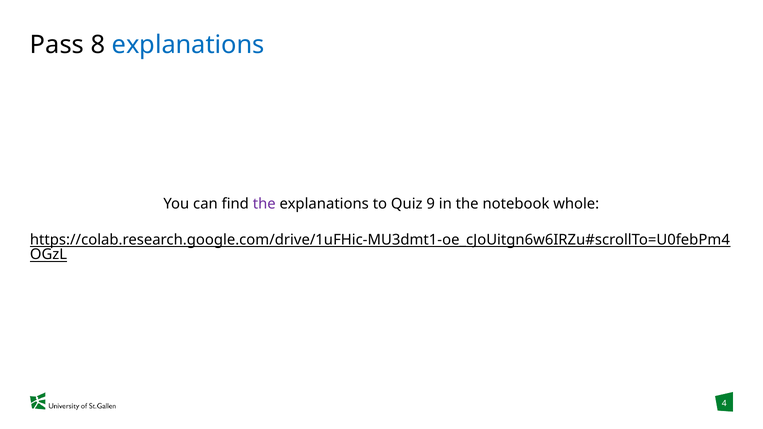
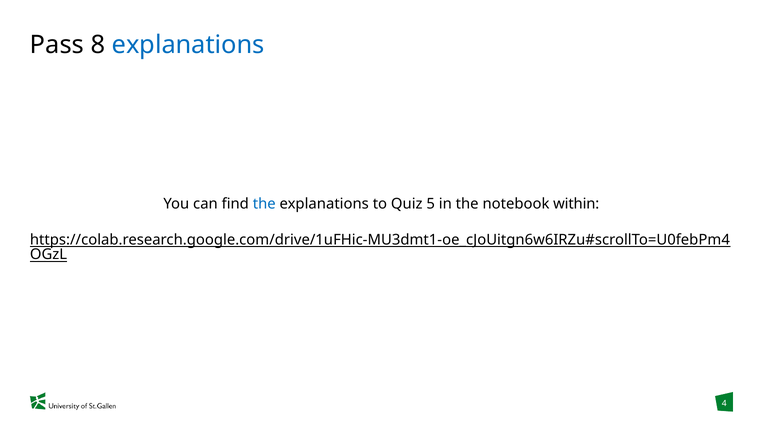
the at (264, 204) colour: purple -> blue
9: 9 -> 5
whole: whole -> within
